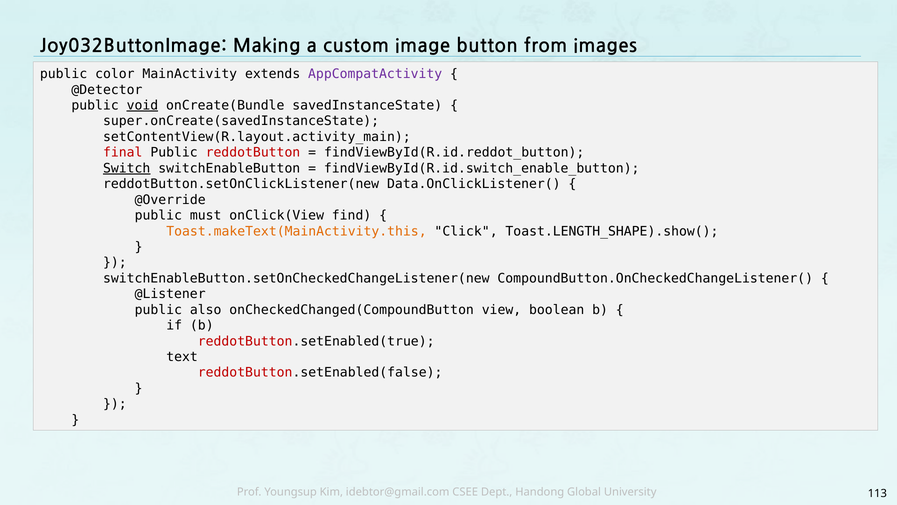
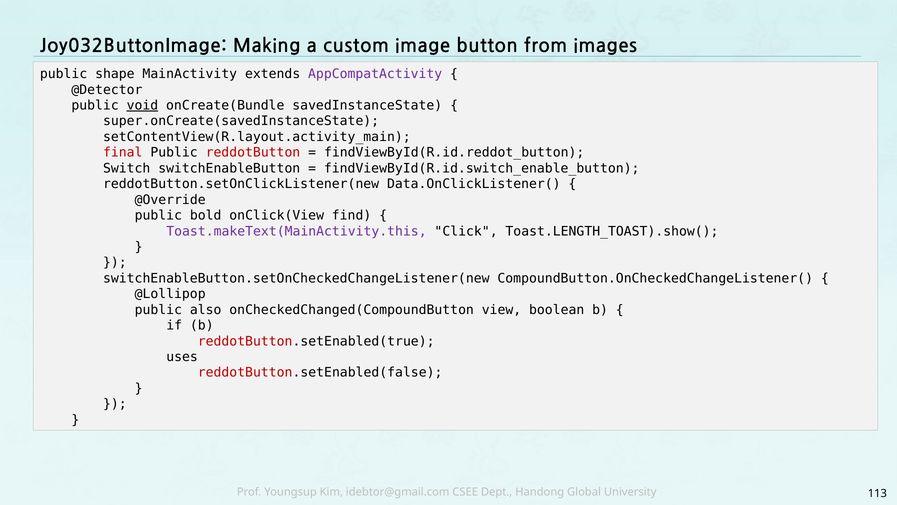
color: color -> shape
Switch underline: present -> none
must: must -> bold
Toast.makeText(MainActivity.this colour: orange -> purple
Toast.LENGTH_SHAPE).show(: Toast.LENGTH_SHAPE).show( -> Toast.LENGTH_TOAST).show(
@Listener: @Listener -> @Lollipop
text: text -> uses
